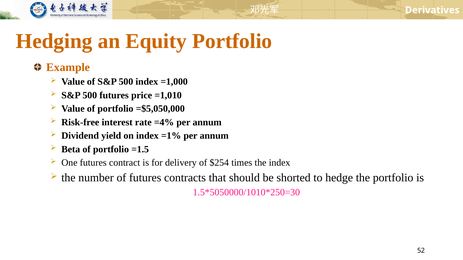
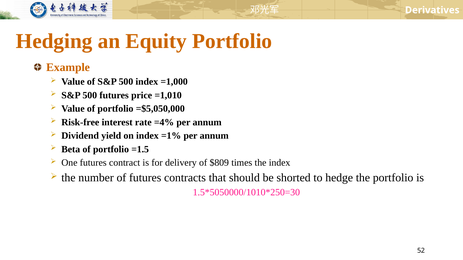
$254: $254 -> $809
